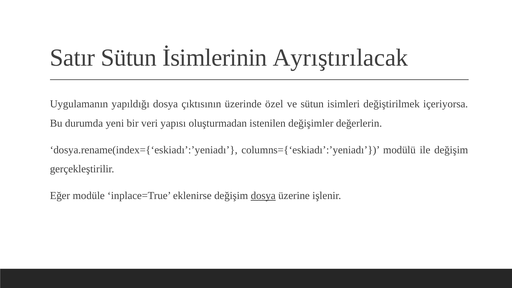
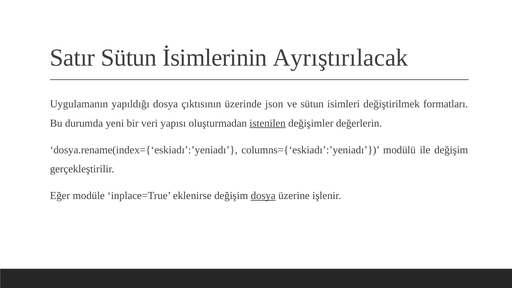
özel: özel -> json
içeriyorsa: içeriyorsa -> formatları
istenilen underline: none -> present
